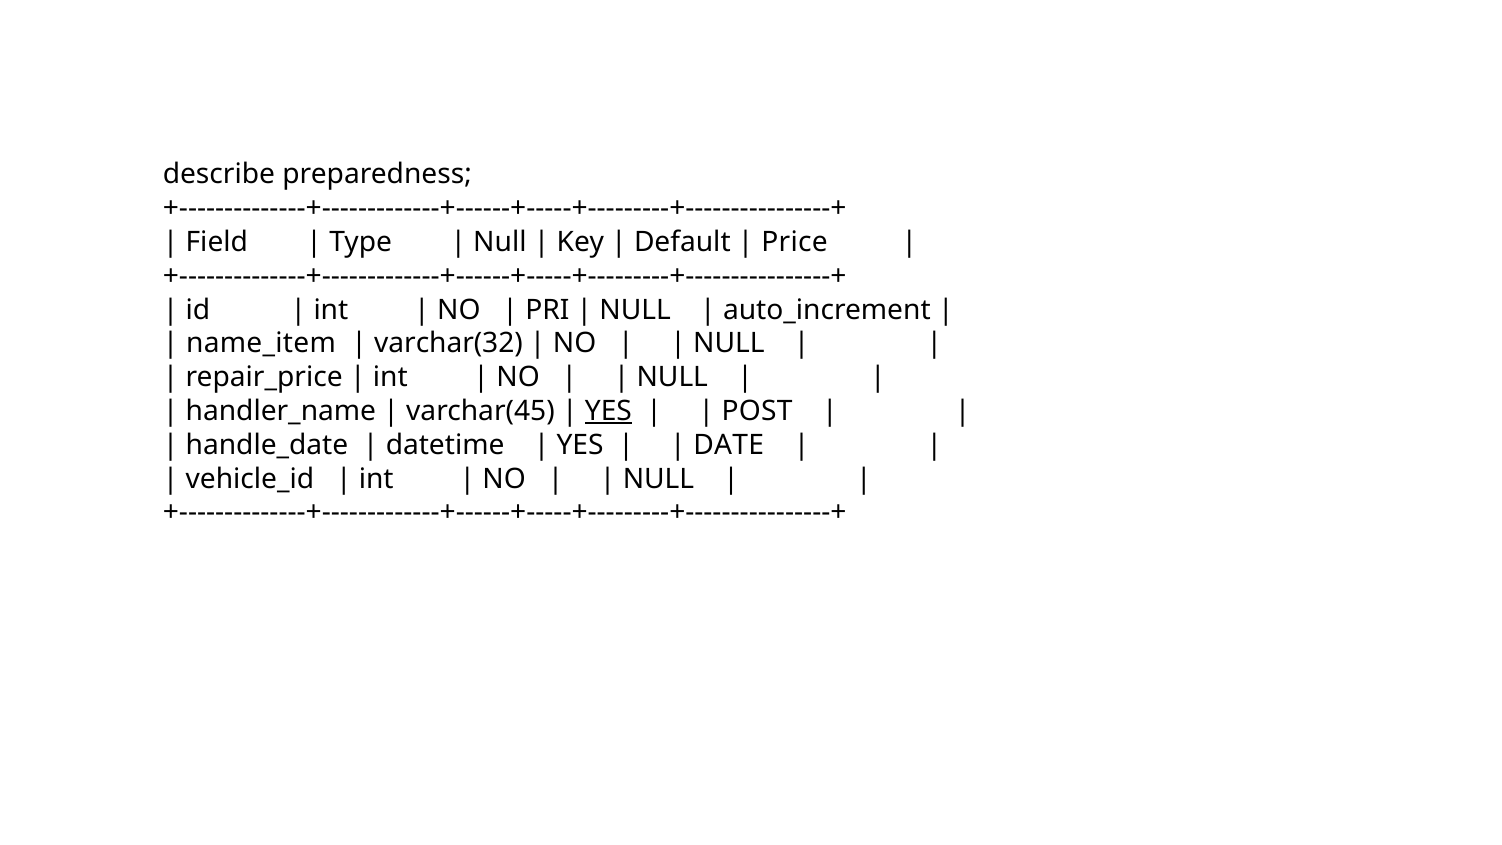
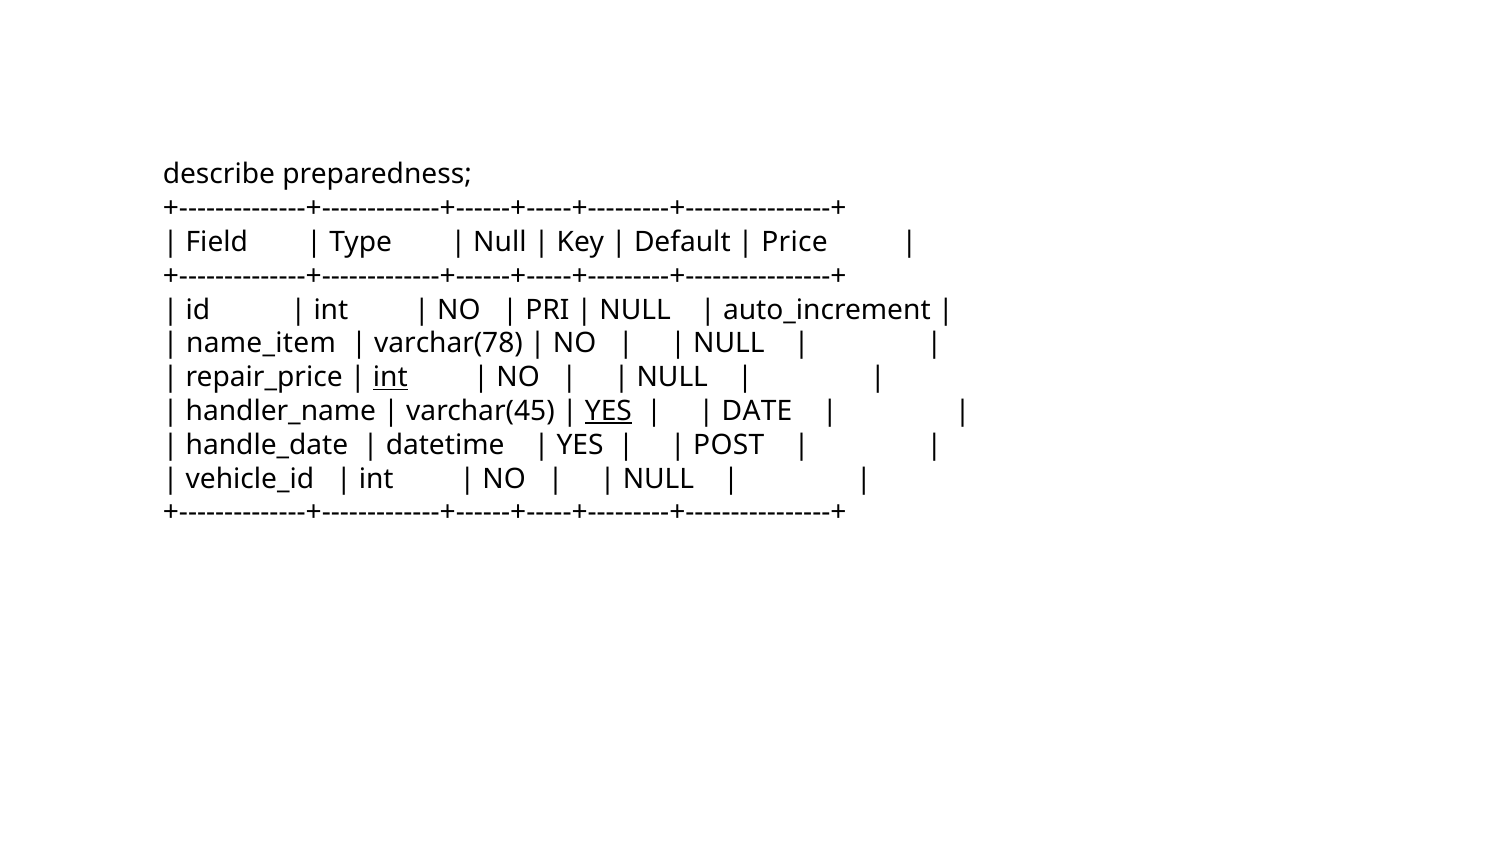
varchar(32: varchar(32 -> varchar(78
int at (390, 377) underline: none -> present
POST: POST -> DATE
DATE: DATE -> POST
